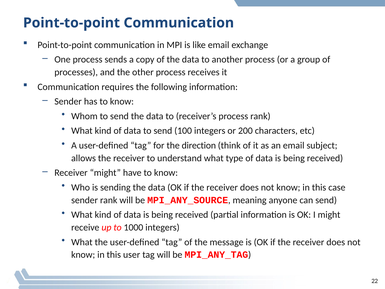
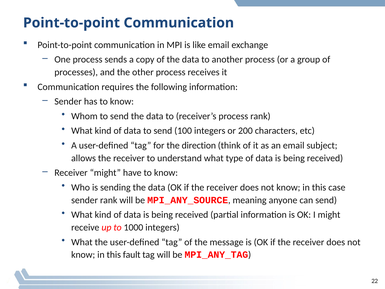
user: user -> fault
